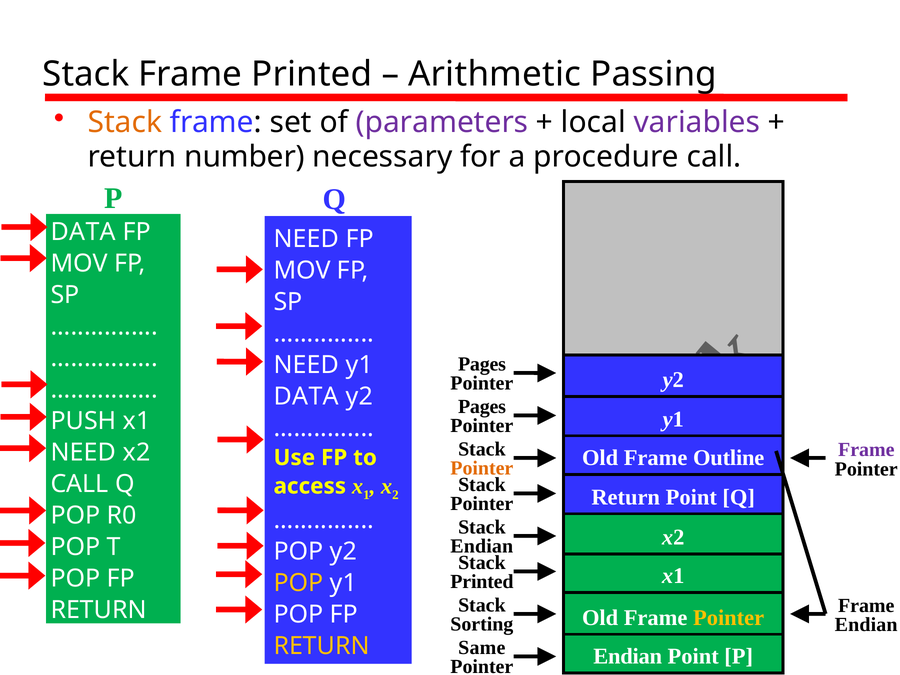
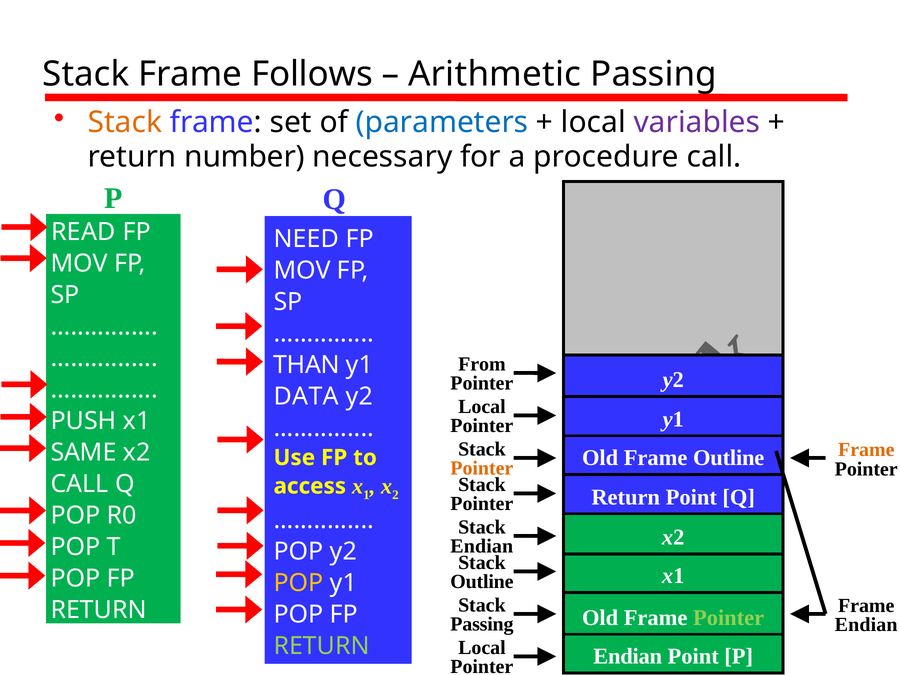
Frame Printed: Printed -> Follows
parameters colour: purple -> blue
DATA at (83, 232): DATA -> READ
Pages at (482, 364): Pages -> From
NEED at (306, 365): NEED -> THAN
Pages at (482, 407): Pages -> Local
Frame at (866, 450) colour: purple -> orange
NEED at (83, 453): NEED -> SAME
Printed at (482, 582): Printed -> Outline
Pointer at (729, 618) colour: yellow -> light green
Sorting at (482, 624): Sorting -> Passing
Same at (482, 648): Same -> Local
RETURN at (322, 646) colour: yellow -> light green
